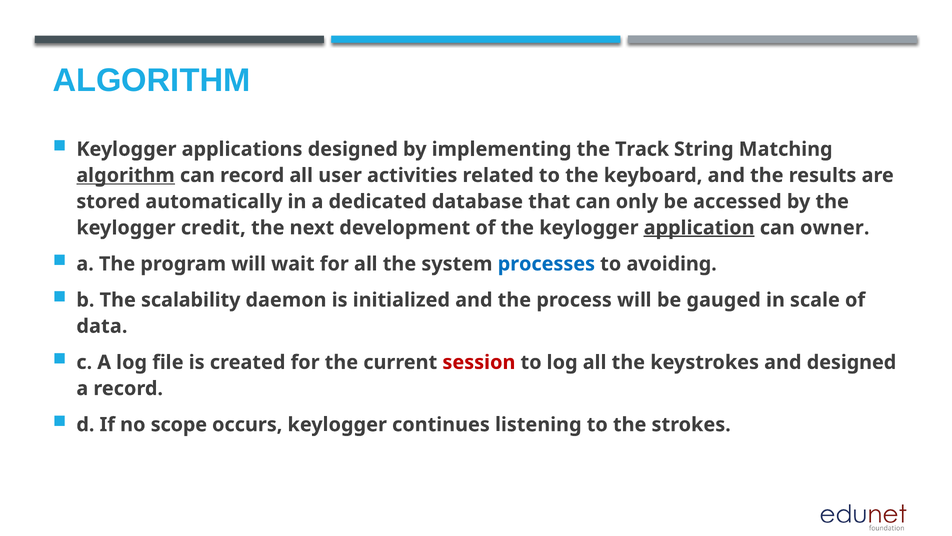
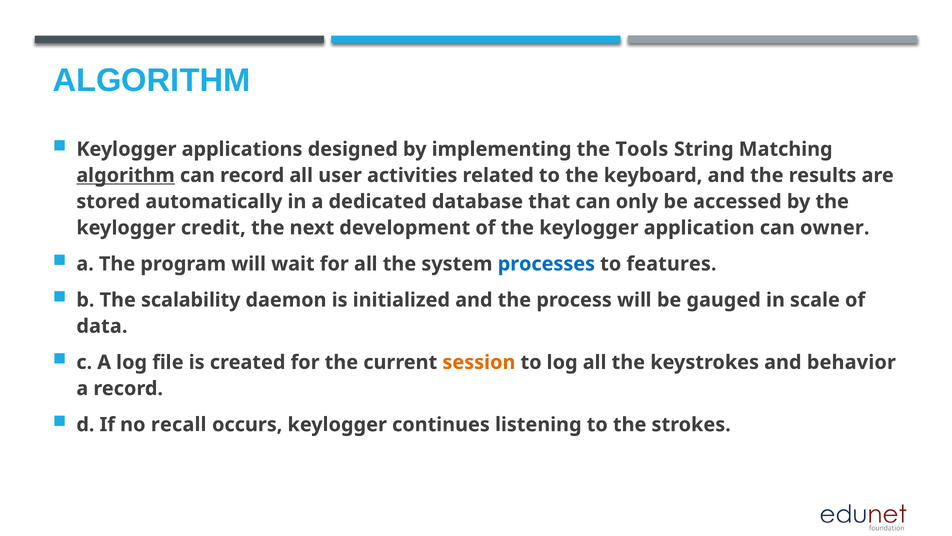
Track: Track -> Tools
application underline: present -> none
avoiding: avoiding -> features
session colour: red -> orange
and designed: designed -> behavior
scope: scope -> recall
